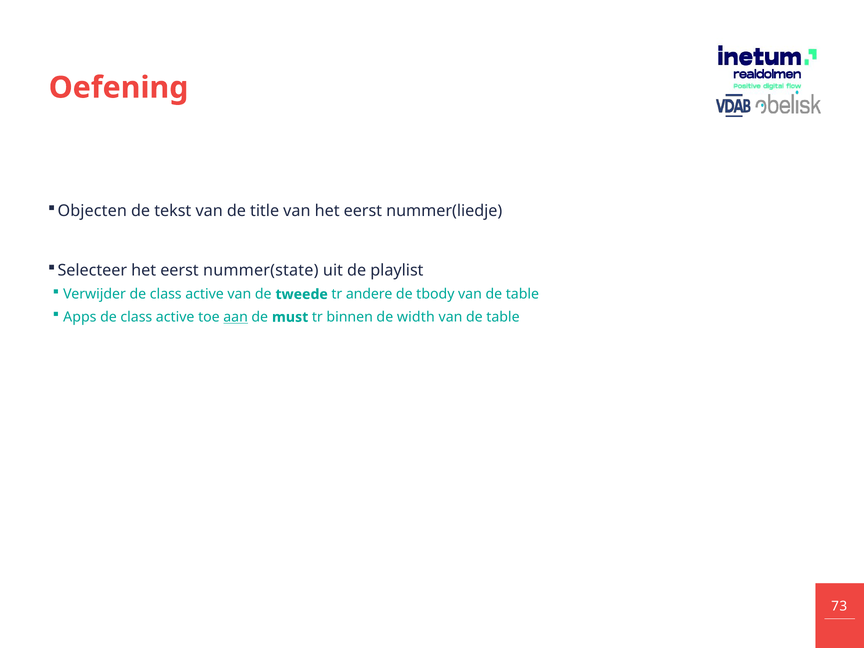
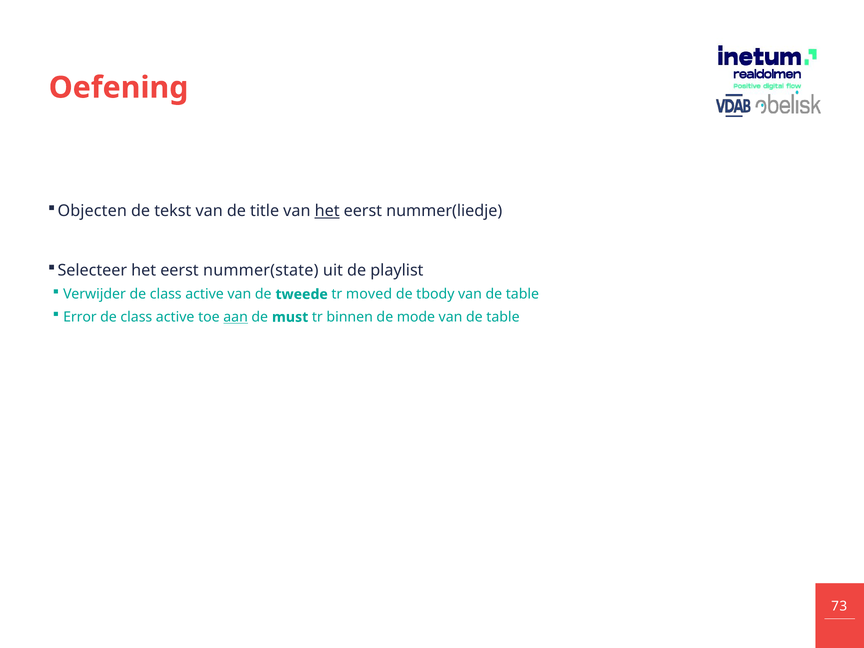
het at (327, 211) underline: none -> present
andere: andere -> moved
Apps: Apps -> Error
width: width -> mode
